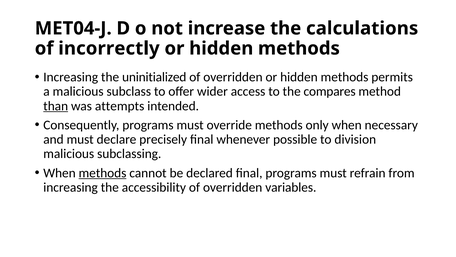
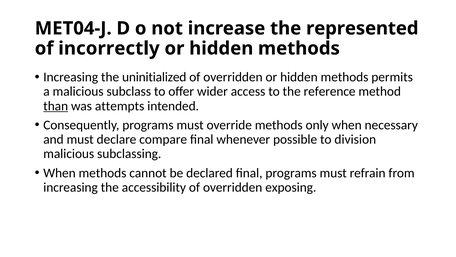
calculations: calculations -> represented
compares: compares -> reference
precisely: precisely -> compare
methods at (103, 173) underline: present -> none
variables: variables -> exposing
